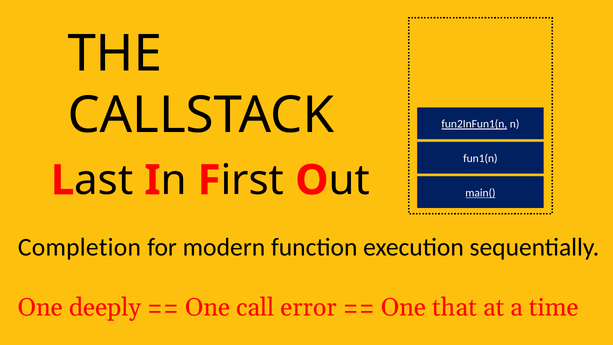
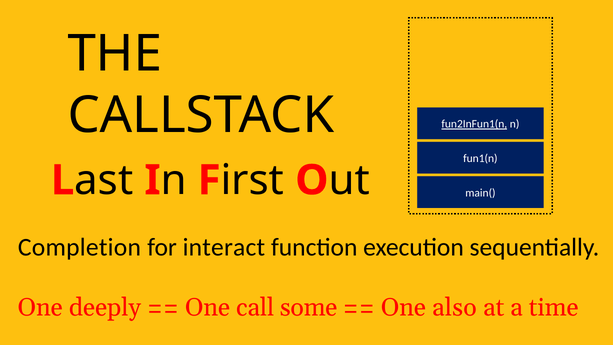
main( underline: present -> none
modern: modern -> interact
error: error -> some
that: that -> also
